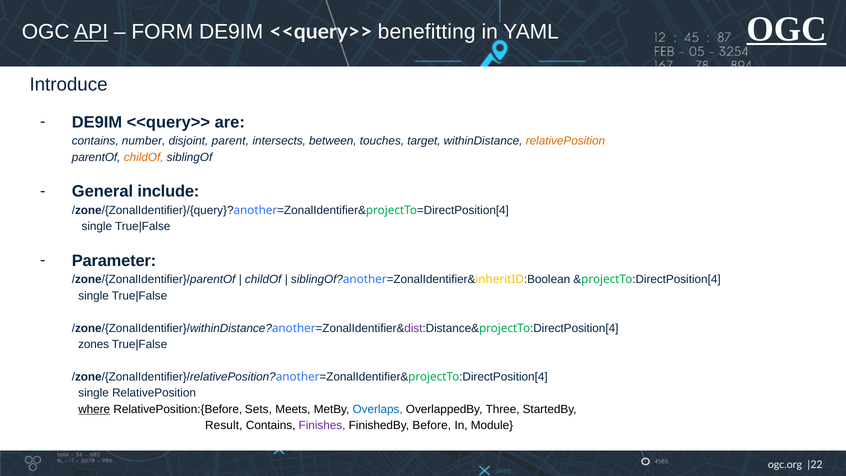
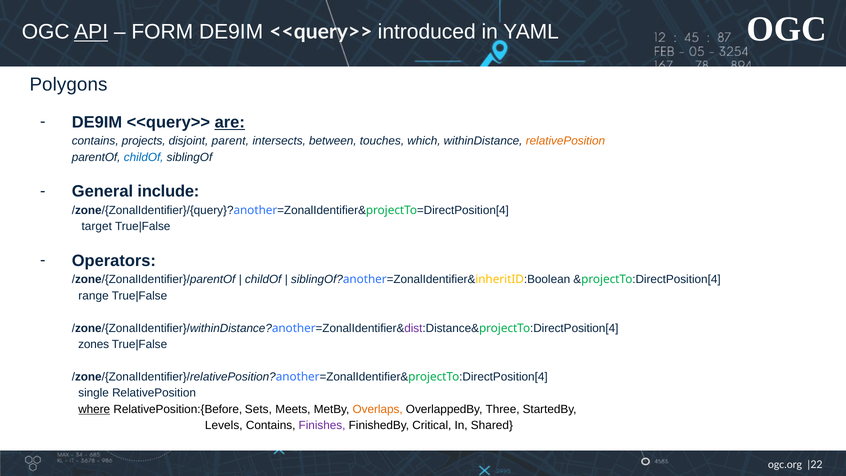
OGC at (787, 29) underline: present -> none
benefitting: benefitting -> introduced
Introduce: Introduce -> Polygons
are underline: none -> present
number: number -> projects
target: target -> which
childOf at (144, 157) colour: orange -> blue
single at (97, 226): single -> target
Parameter: Parameter -> Operators
single at (94, 296): single -> range
Overlaps colour: blue -> orange
Result: Result -> Levels
Before: Before -> Critical
Module: Module -> Shared
